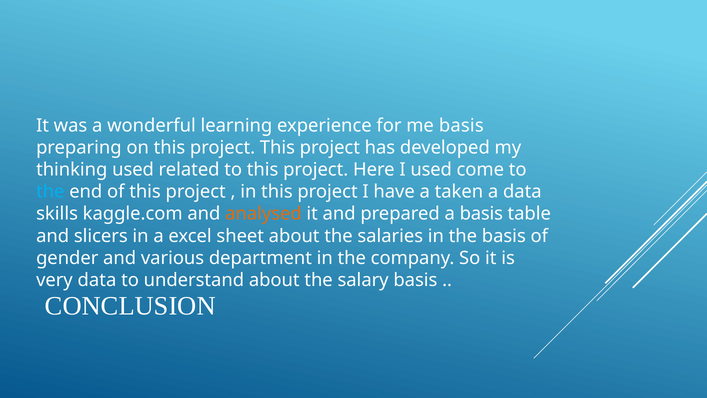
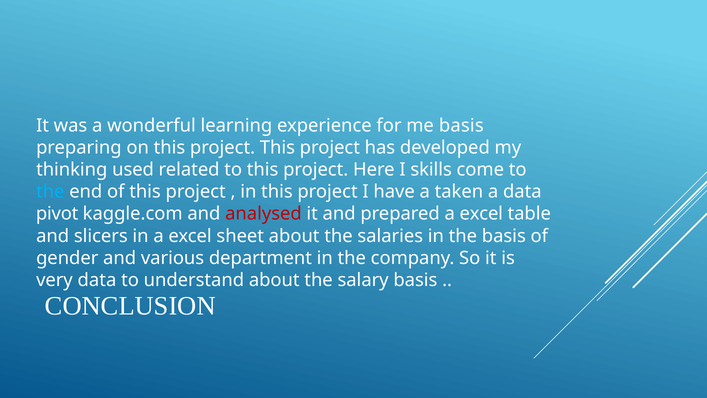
I used: used -> skills
skills: skills -> pivot
analysed colour: orange -> red
prepared a basis: basis -> excel
